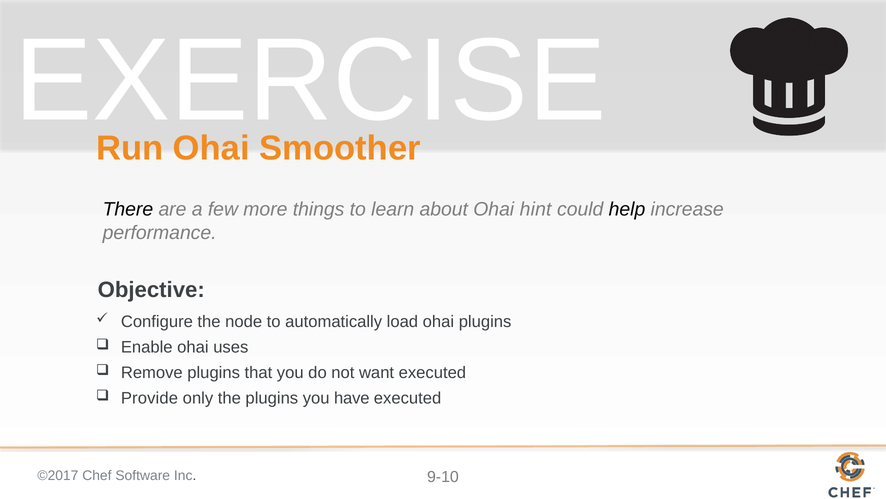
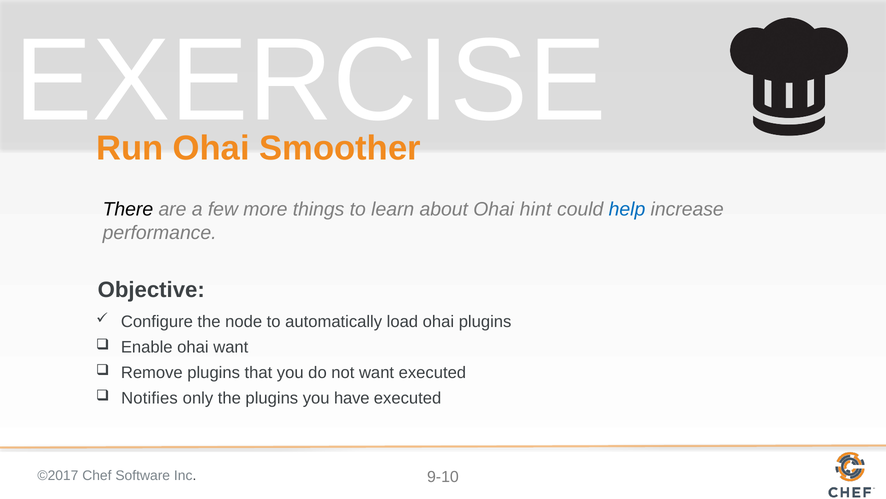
help colour: black -> blue
ohai uses: uses -> want
Provide: Provide -> Notifies
